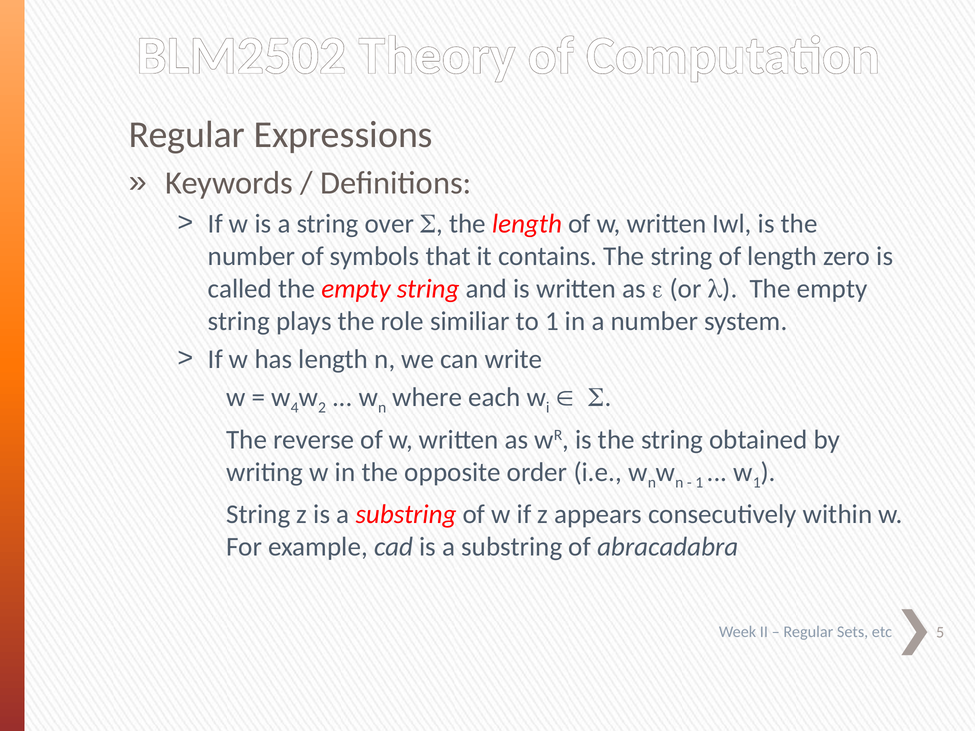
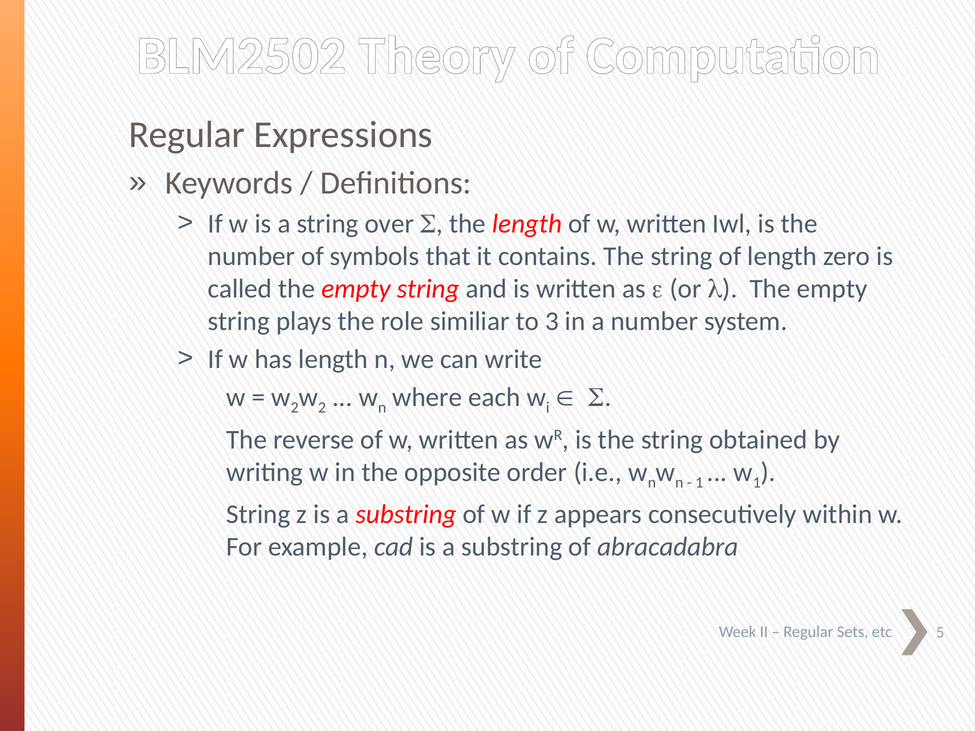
to 1: 1 -> 3
4 at (295, 408): 4 -> 2
